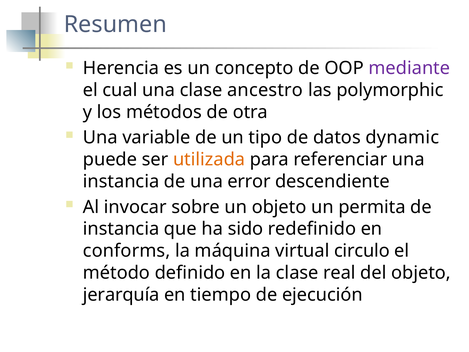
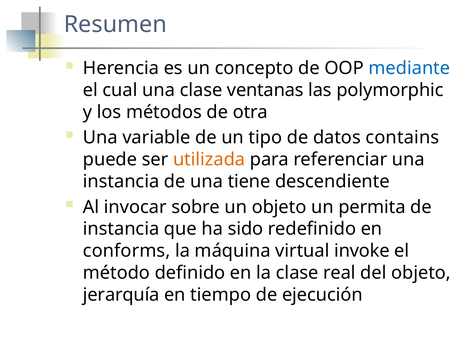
mediante colour: purple -> blue
ancestro: ancestro -> ventanas
dynamic: dynamic -> contains
error: error -> tiene
circulo: circulo -> invoke
